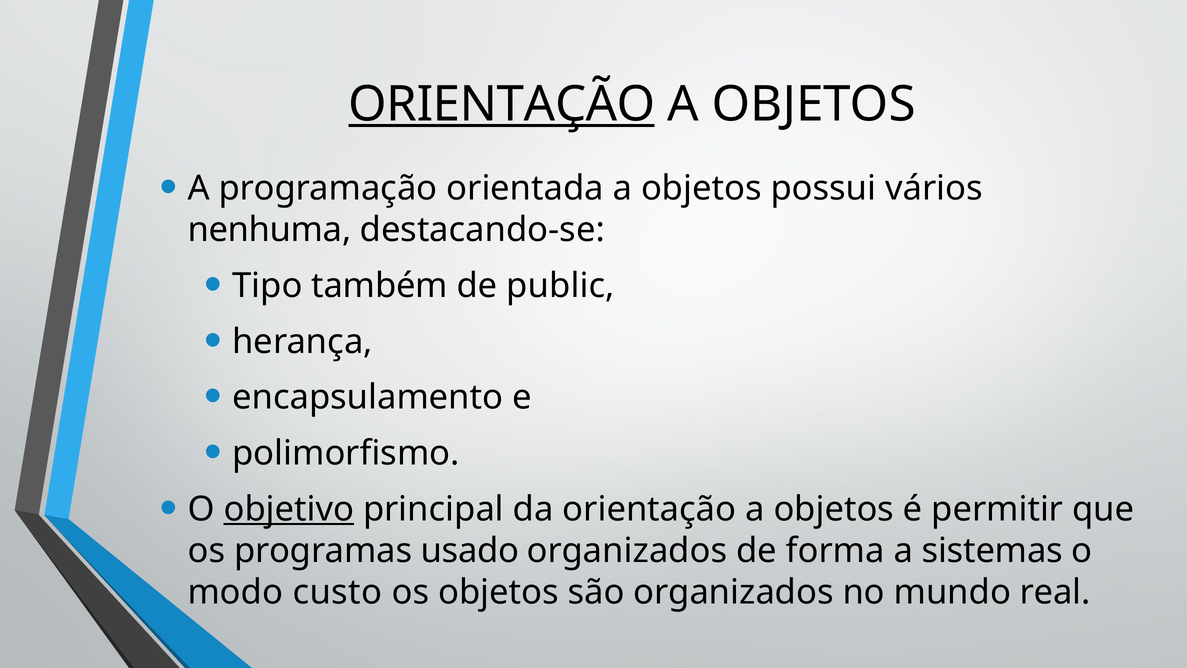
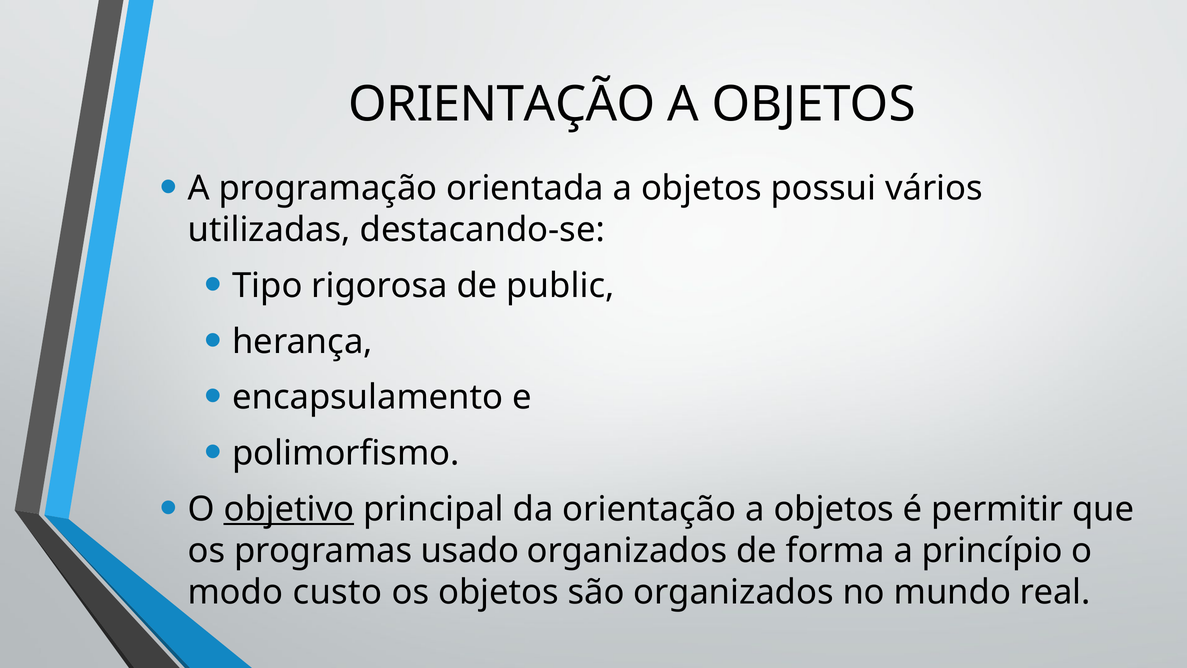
ORIENTAÇÃO at (502, 104) underline: present -> none
nenhuma: nenhuma -> utilizadas
também: também -> rigorosa
sistemas: sistemas -> princípio
